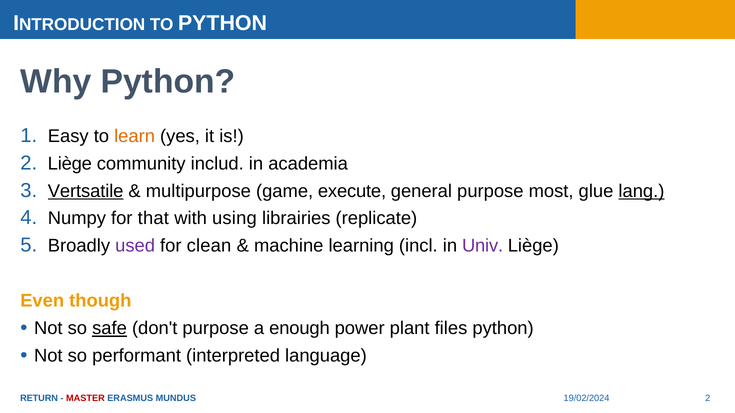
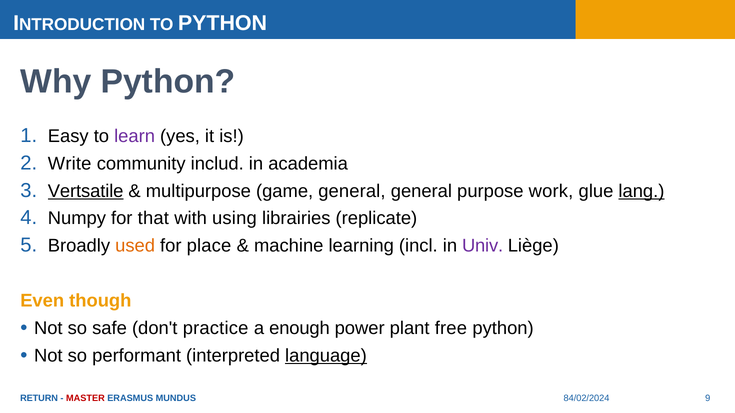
learn colour: orange -> purple
Liège at (70, 164): Liège -> Write
game execute: execute -> general
most: most -> work
used colour: purple -> orange
clean: clean -> place
safe underline: present -> none
don't purpose: purpose -> practice
files: files -> free
language underline: none -> present
19/02/2024: 19/02/2024 -> 84/02/2024
MUNDUS 2: 2 -> 9
